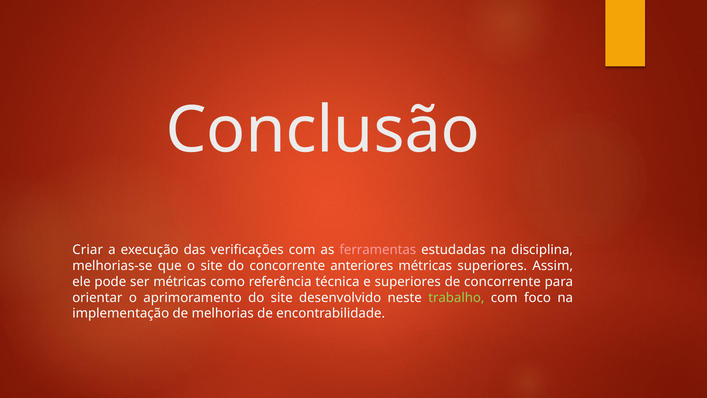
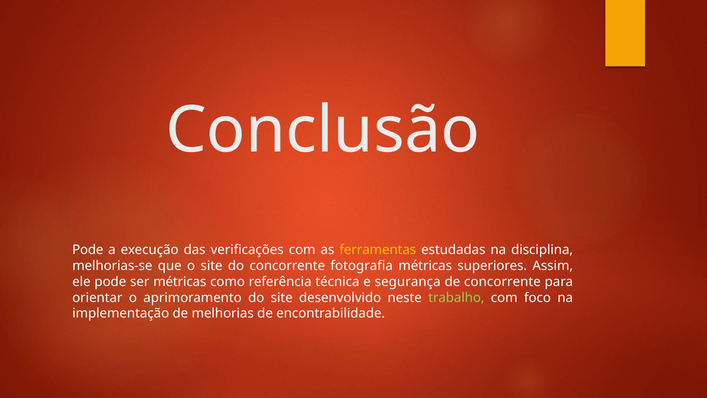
Criar at (88, 250): Criar -> Pode
ferramentas colour: pink -> yellow
anteriores: anteriores -> fotografia
e superiores: superiores -> segurança
